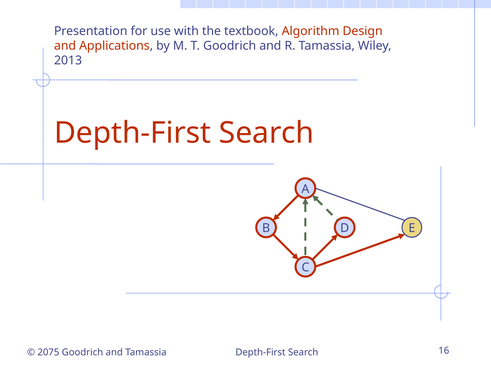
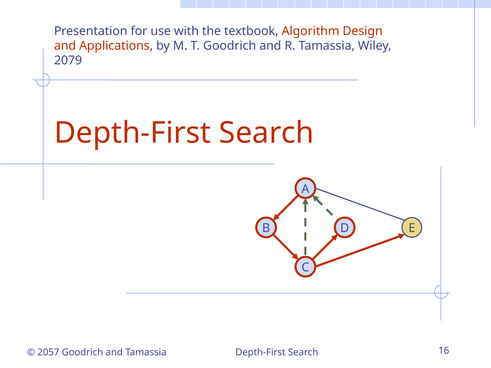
2013: 2013 -> 2079
2075: 2075 -> 2057
